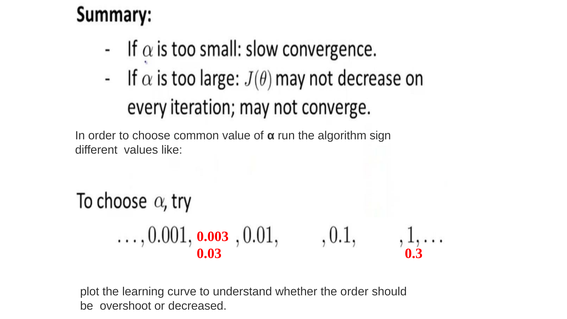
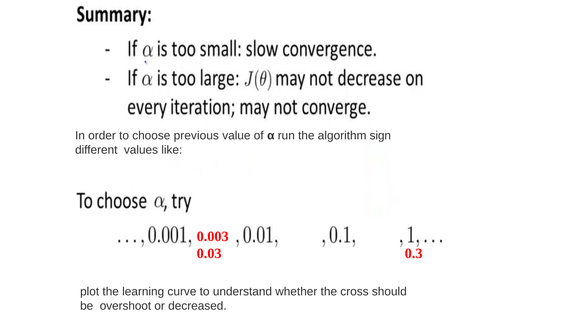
common: common -> previous
the order: order -> cross
